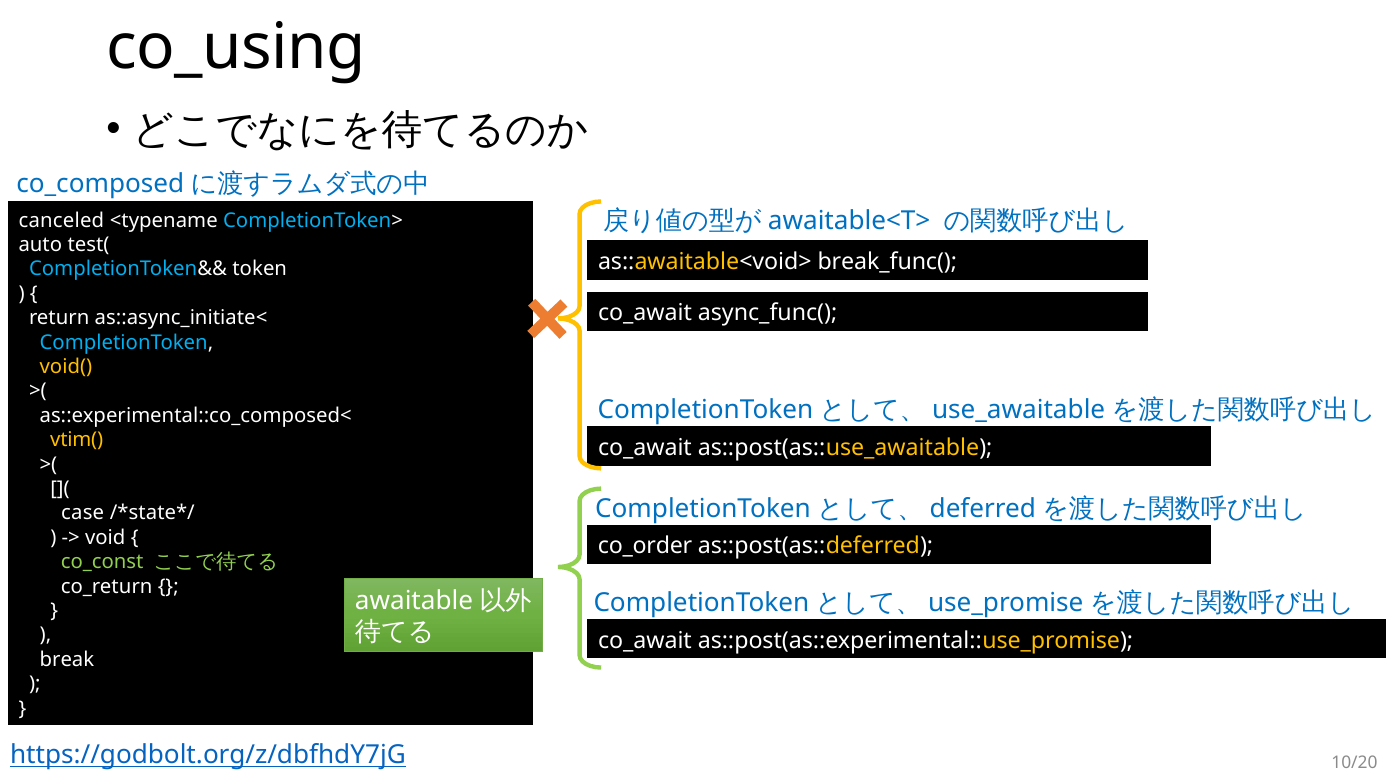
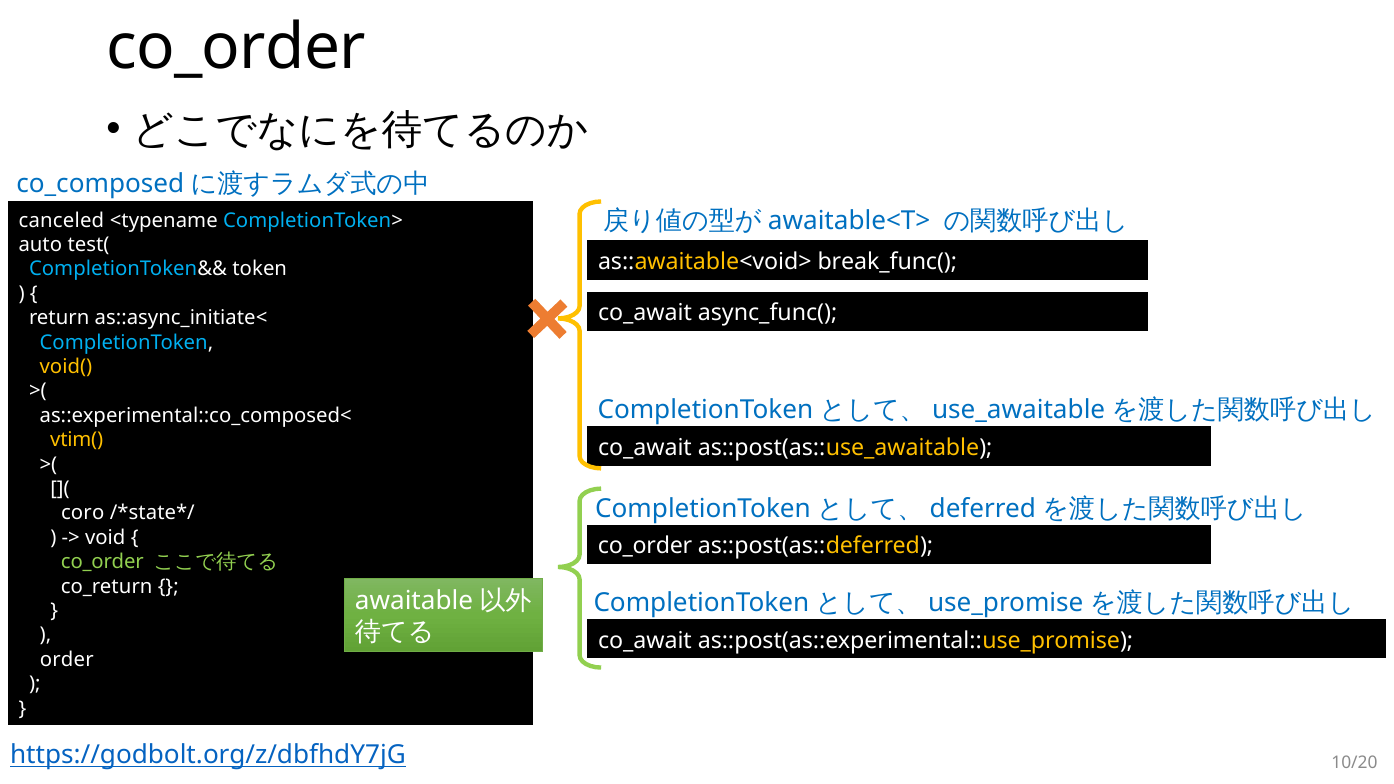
co_using at (236, 48): co_using -> co_order
case: case -> coro
co_const at (102, 562): co_const -> co_order
break: break -> order
